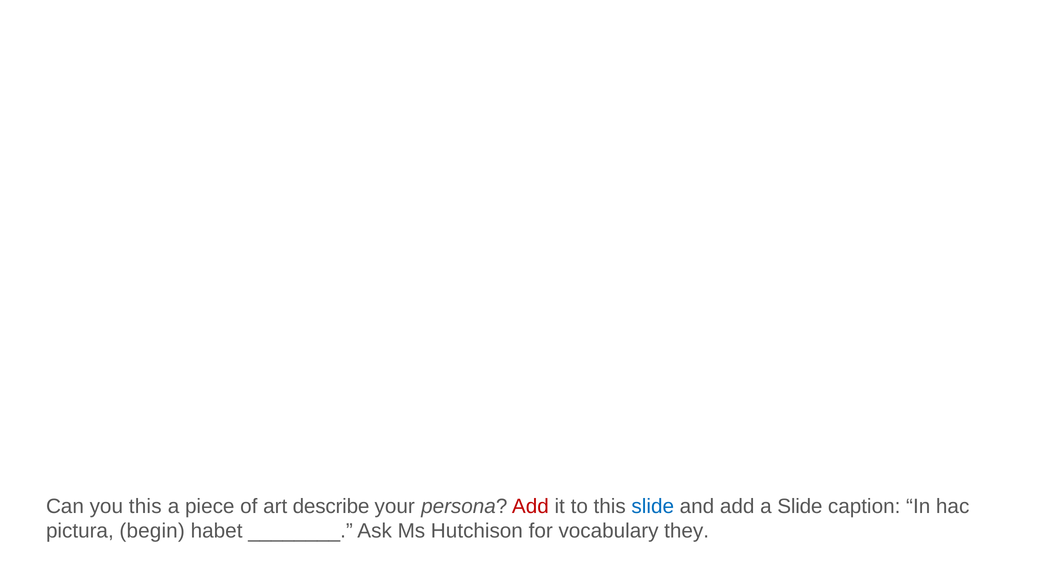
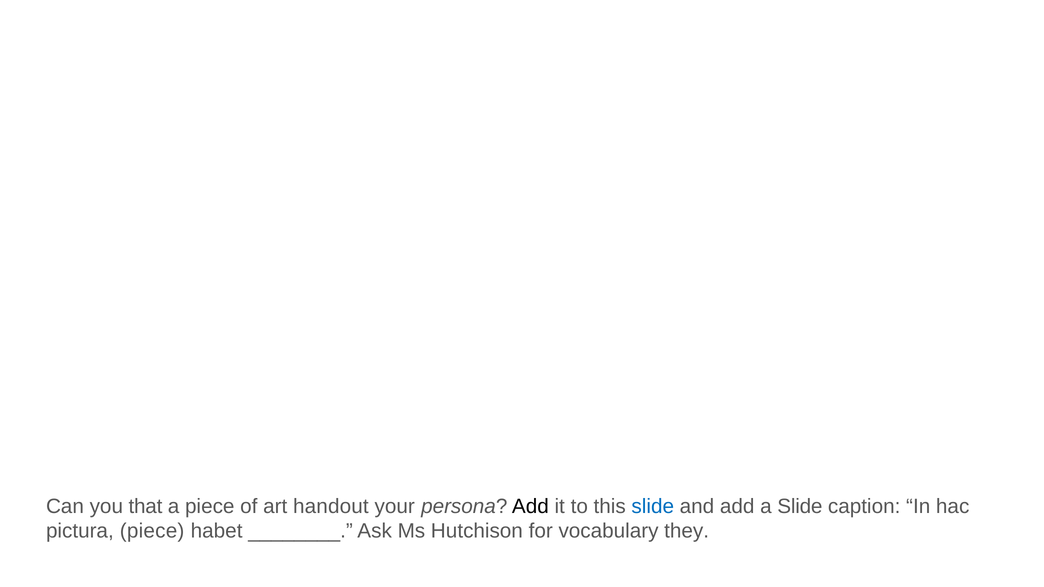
you this: this -> that
describe: describe -> handout
Add at (530, 507) colour: red -> black
pictura begin: begin -> piece
